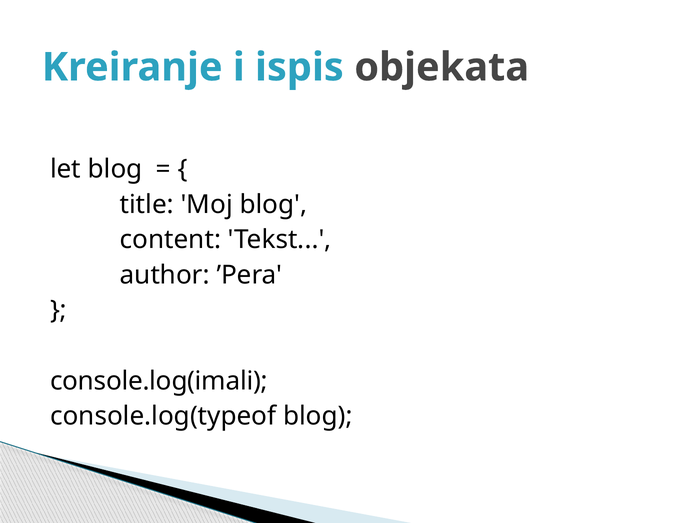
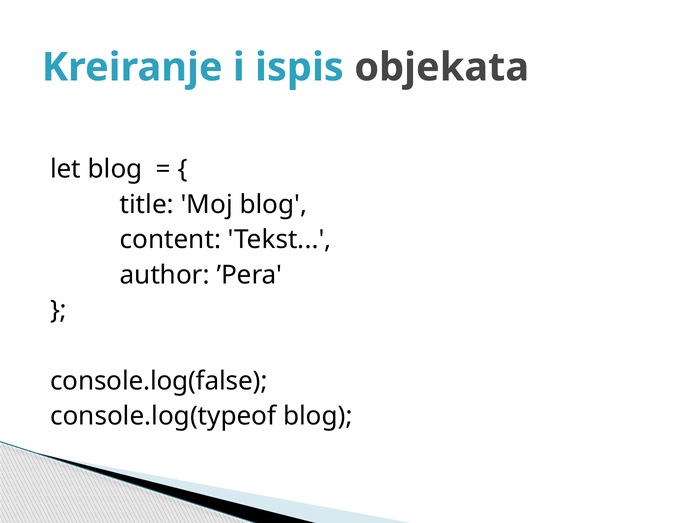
console.log(imali: console.log(imali -> console.log(false
